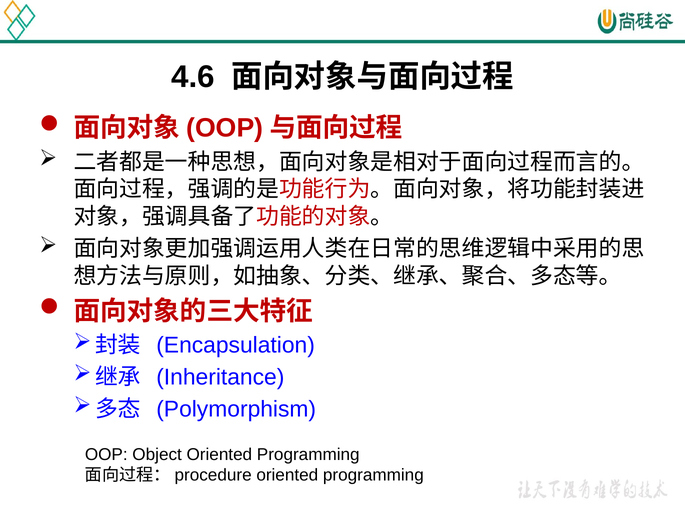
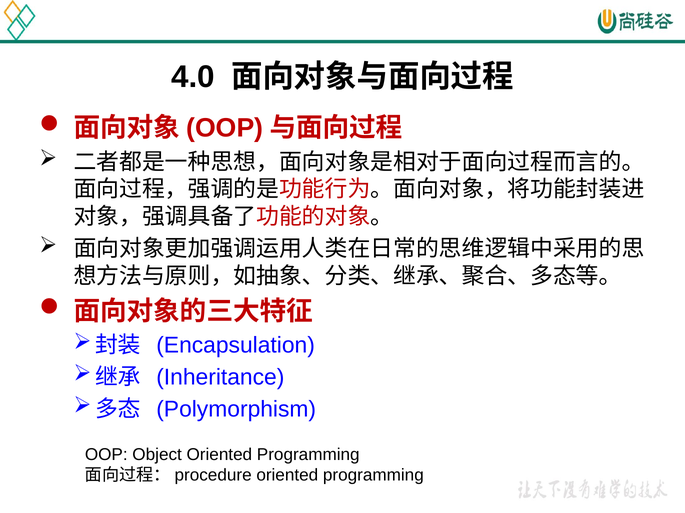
4.6: 4.6 -> 4.0
